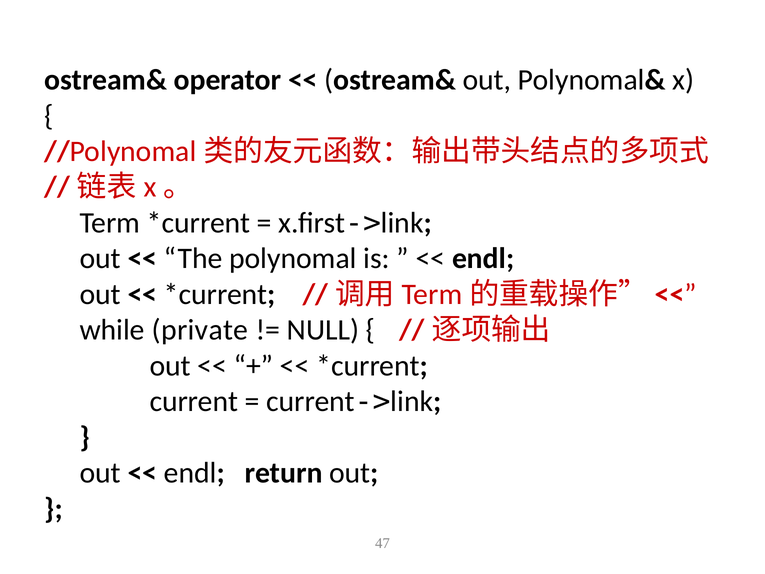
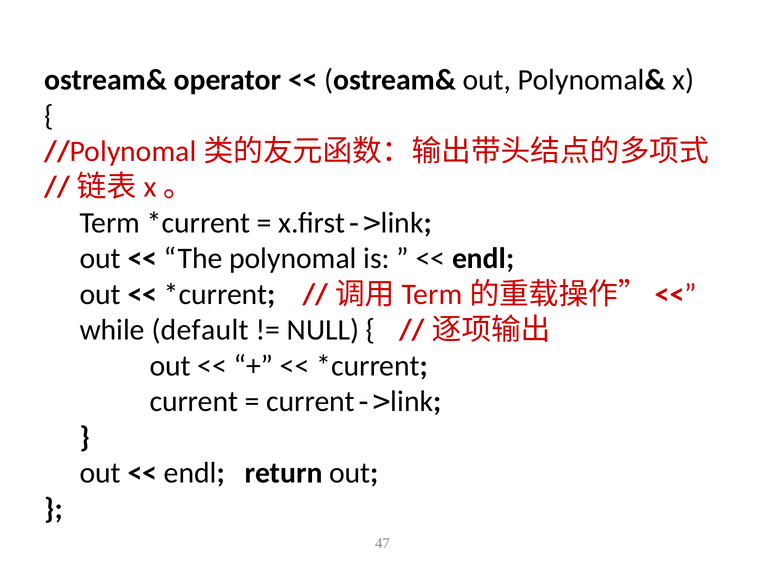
private: private -> default
